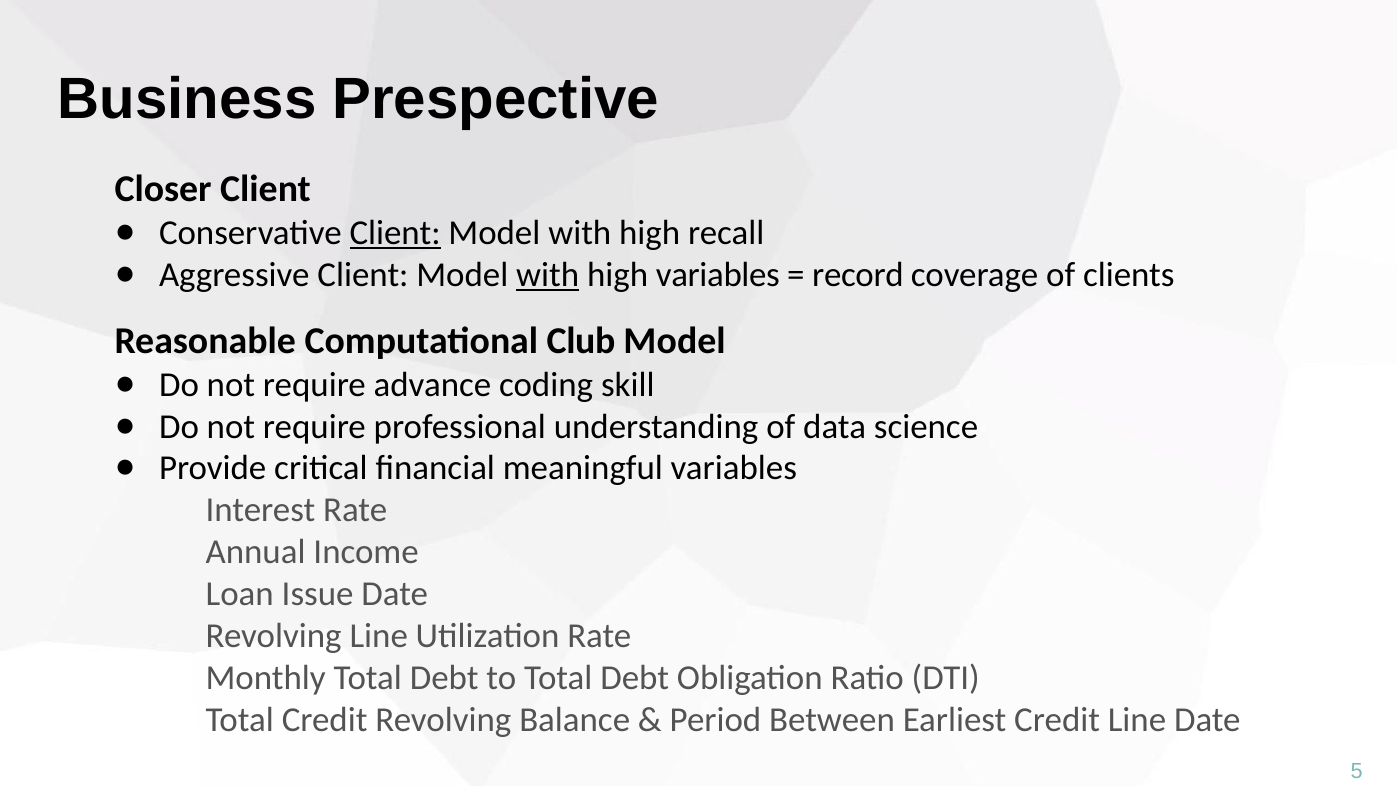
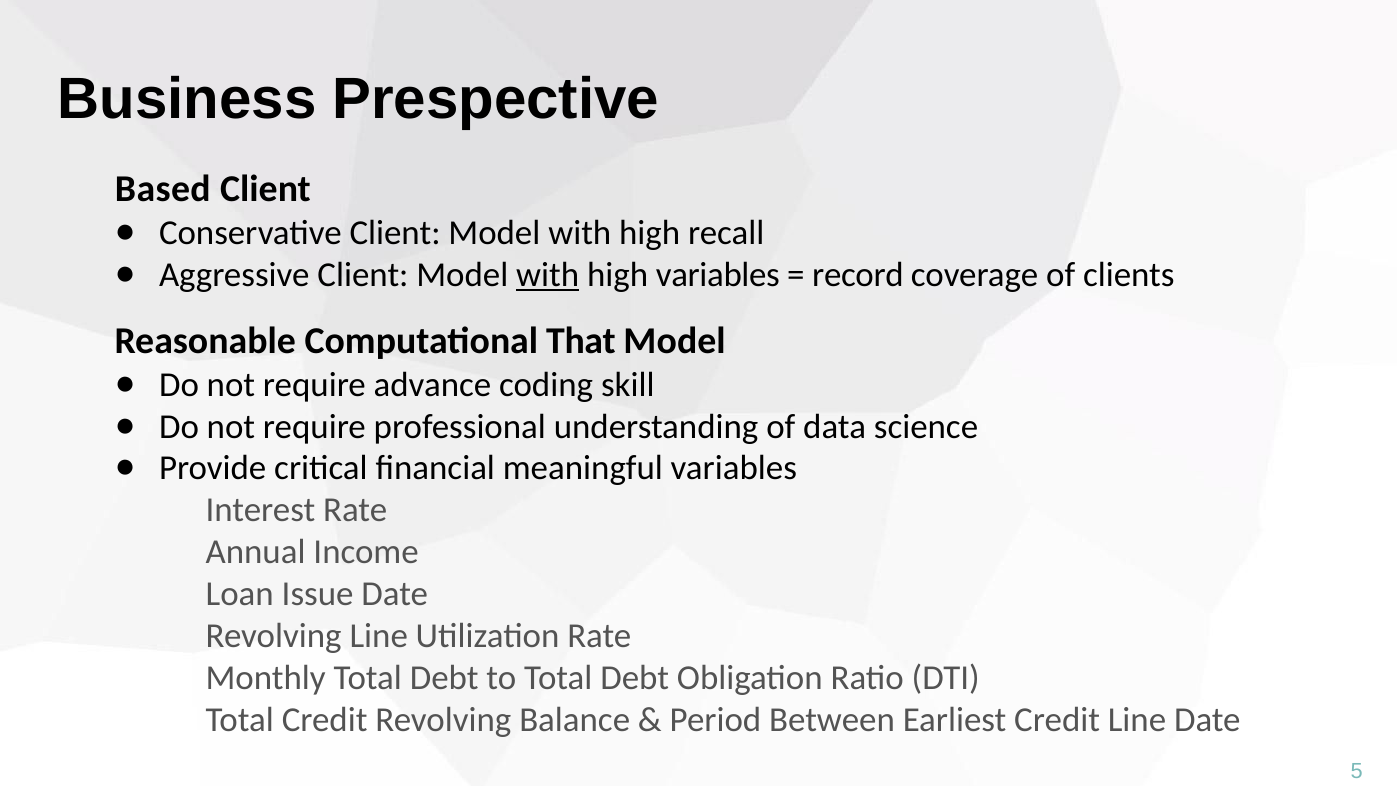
Closer: Closer -> Based
Client at (395, 233) underline: present -> none
Club: Club -> That
